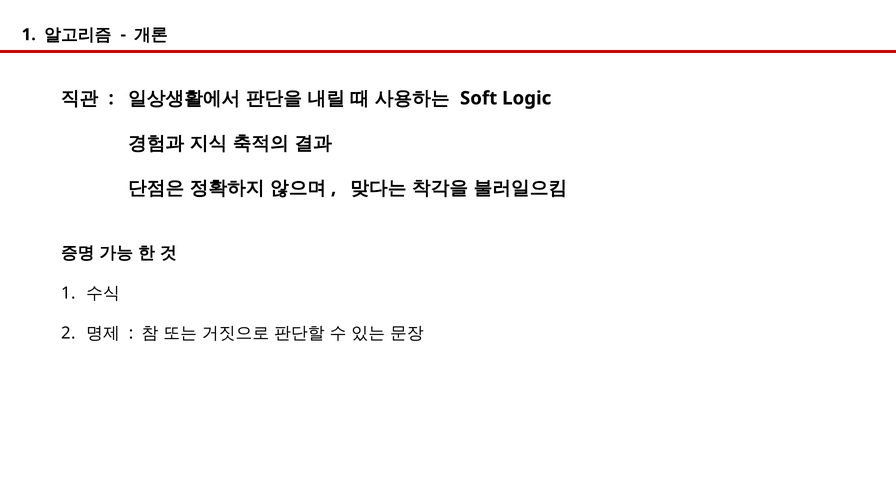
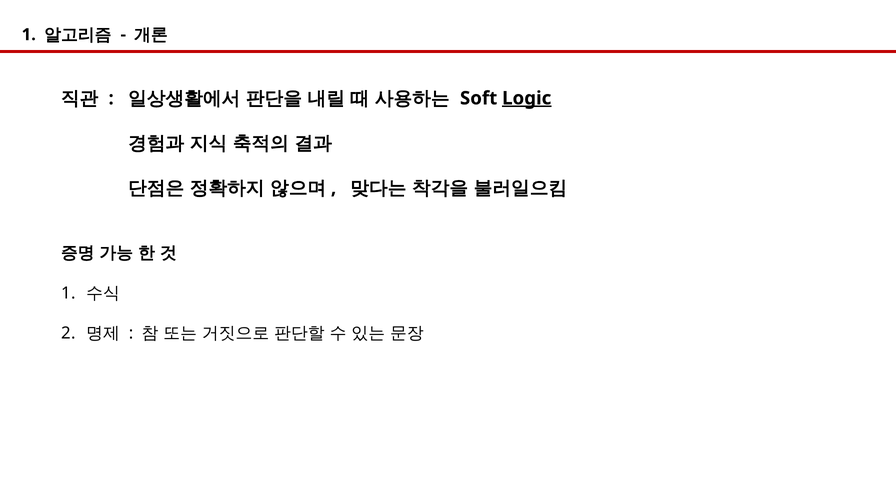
Logic underline: none -> present
